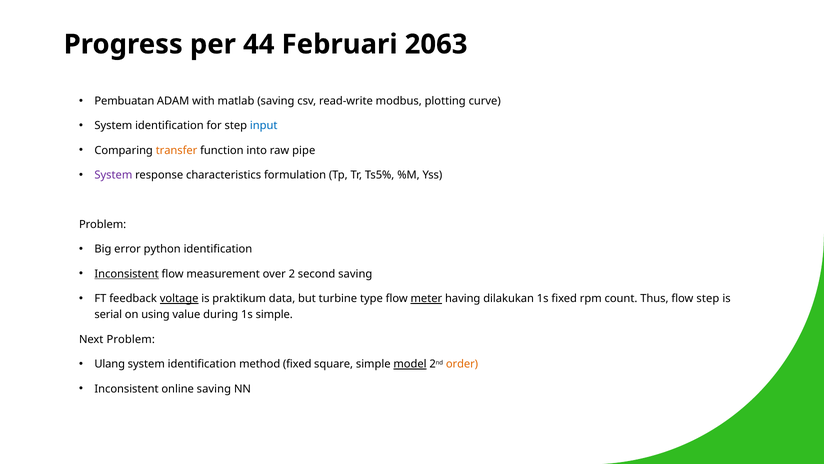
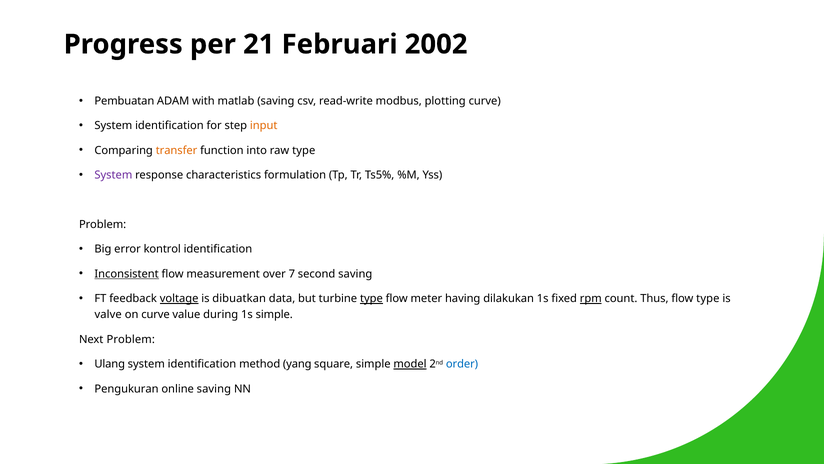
44: 44 -> 21
2063: 2063 -> 2002
input colour: blue -> orange
raw pipe: pipe -> type
python: python -> kontrol
2: 2 -> 7
praktikum: praktikum -> dibuatkan
type at (371, 298) underline: none -> present
meter underline: present -> none
rpm underline: none -> present
flow step: step -> type
serial: serial -> valve
on using: using -> curve
method fixed: fixed -> yang
order colour: orange -> blue
Inconsistent at (127, 388): Inconsistent -> Pengukuran
